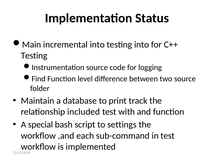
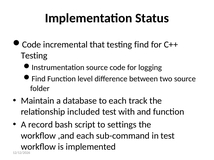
Main at (32, 45): Main -> Code
incremental into: into -> that
testing into: into -> find
to print: print -> each
special: special -> record
